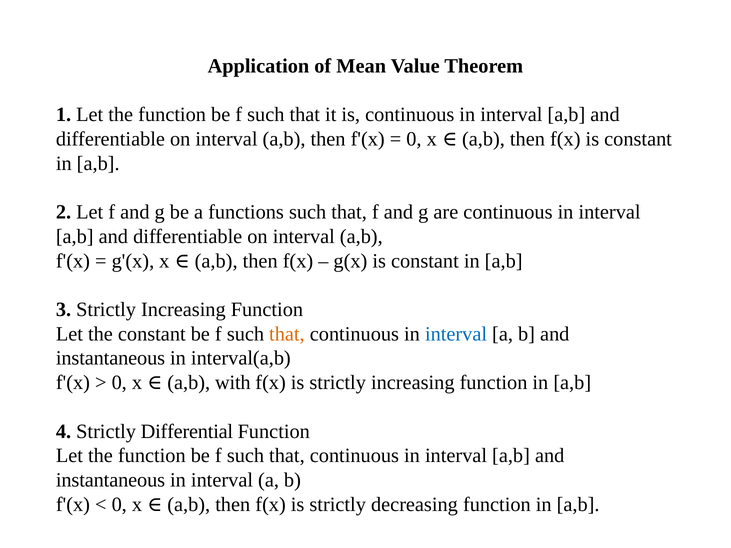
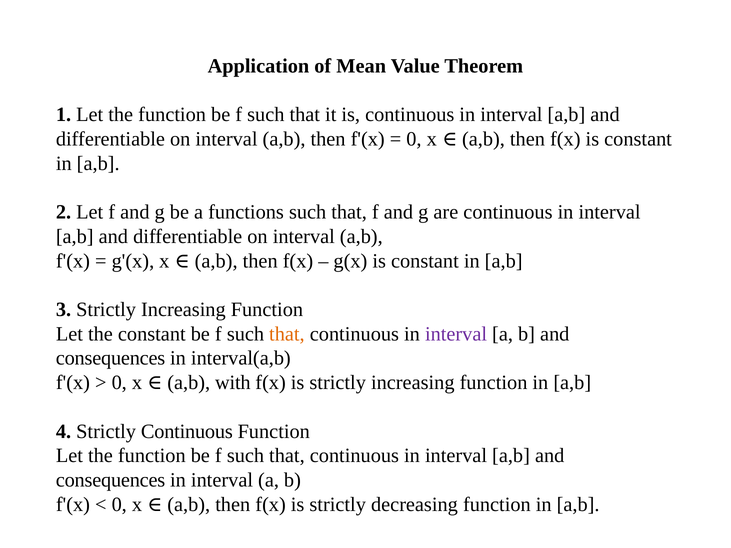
interval at (456, 334) colour: blue -> purple
instantaneous at (111, 358): instantaneous -> consequences
Strictly Differential: Differential -> Continuous
instantaneous at (111, 480): instantaneous -> consequences
